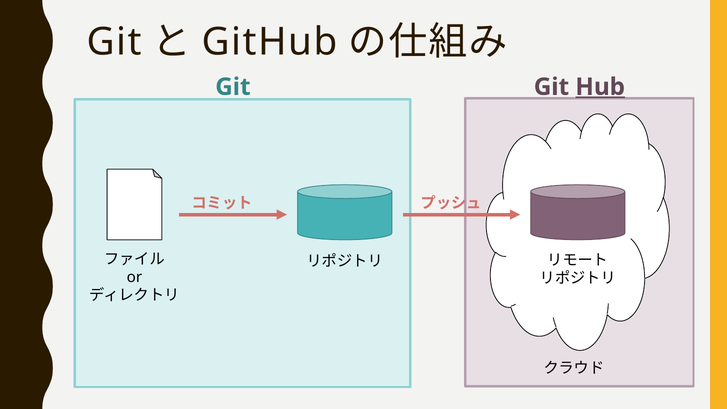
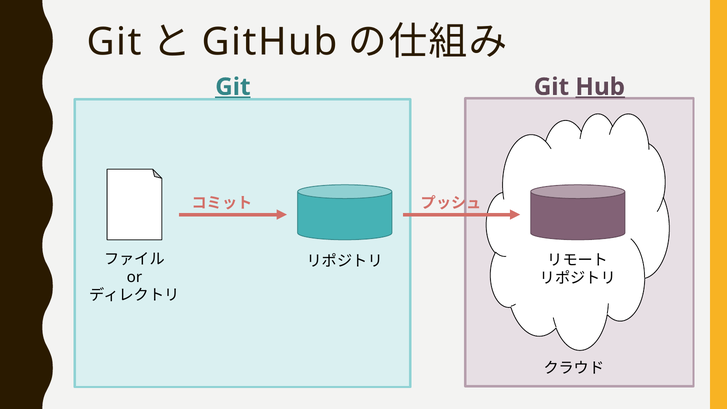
Git at (233, 87) underline: none -> present
